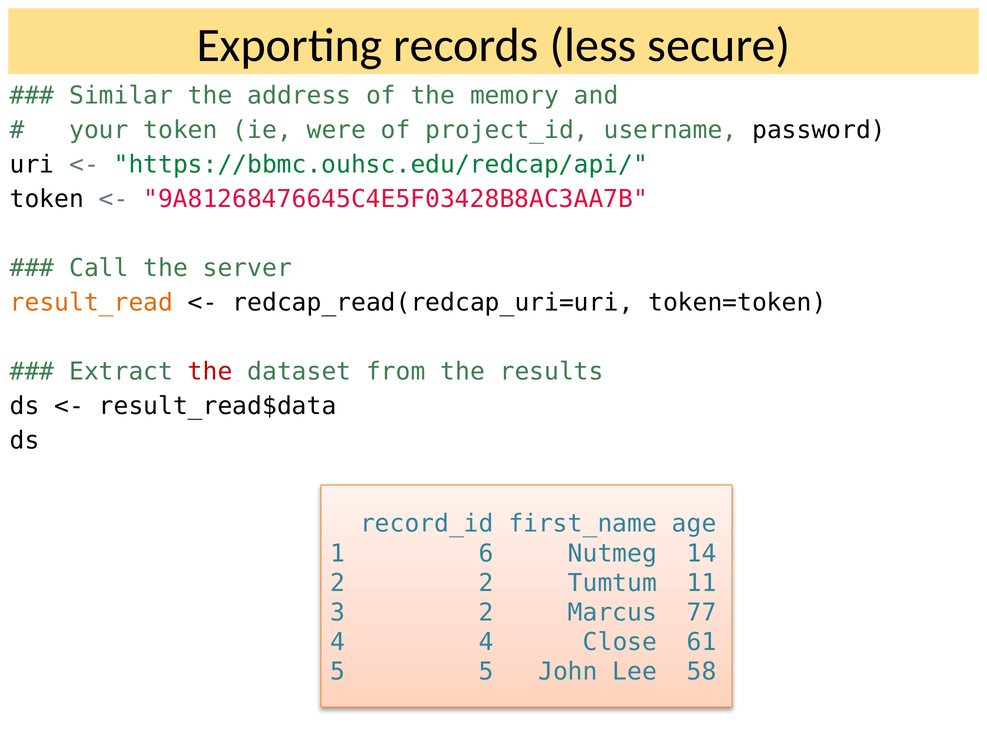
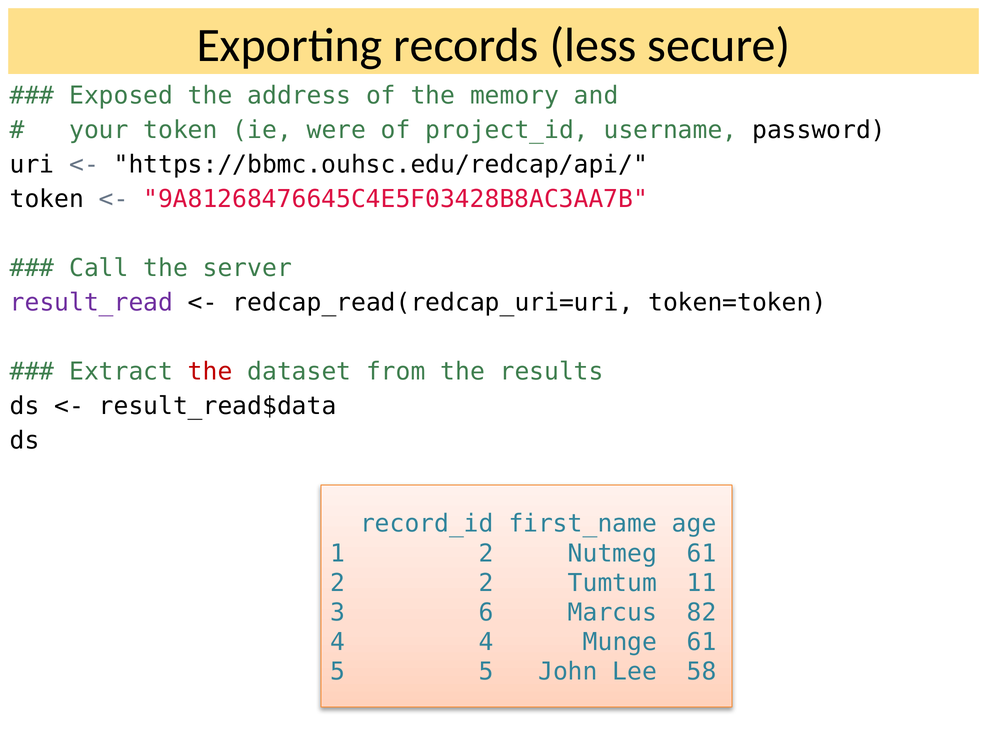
Similar: Similar -> Exposed
https://bbmc.ouhsc.edu/redcap/api/ colour: green -> black
result_read colour: orange -> purple
1 6: 6 -> 2
Nutmeg 14: 14 -> 61
3 2: 2 -> 6
77: 77 -> 82
Close: Close -> Munge
